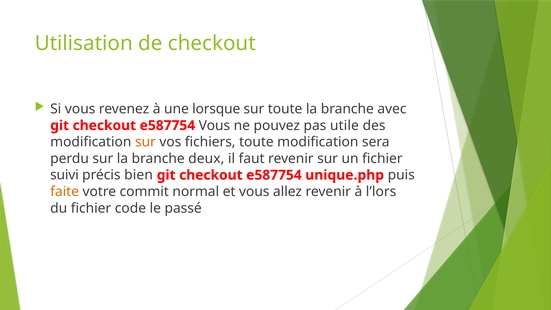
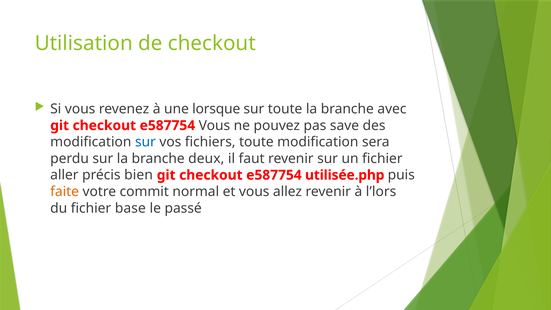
utile: utile -> save
sur at (145, 142) colour: orange -> blue
suivi: suivi -> aller
unique.php: unique.php -> utilisée.php
code: code -> base
